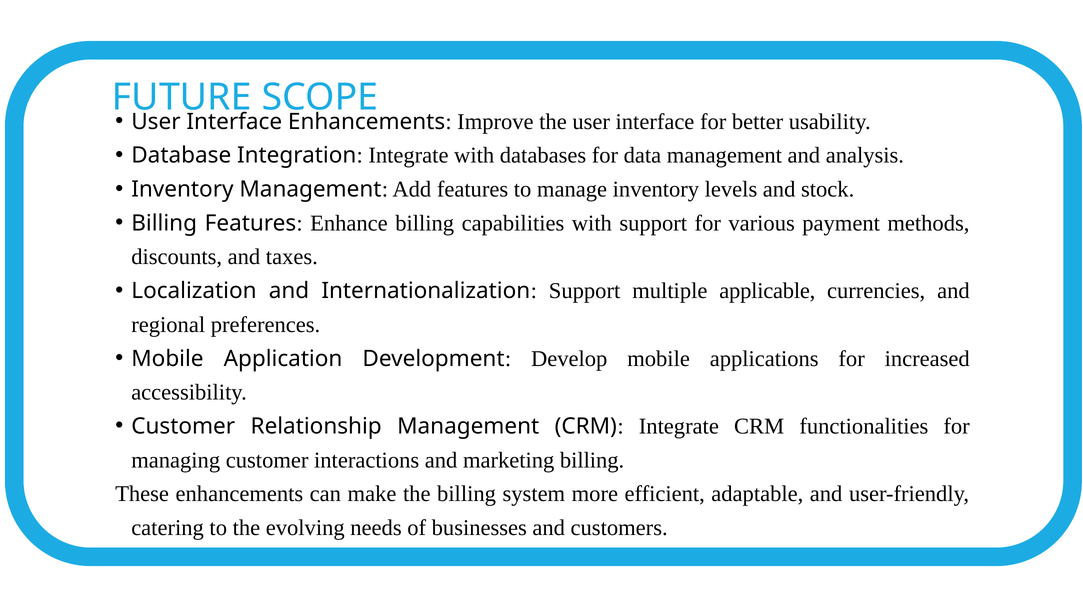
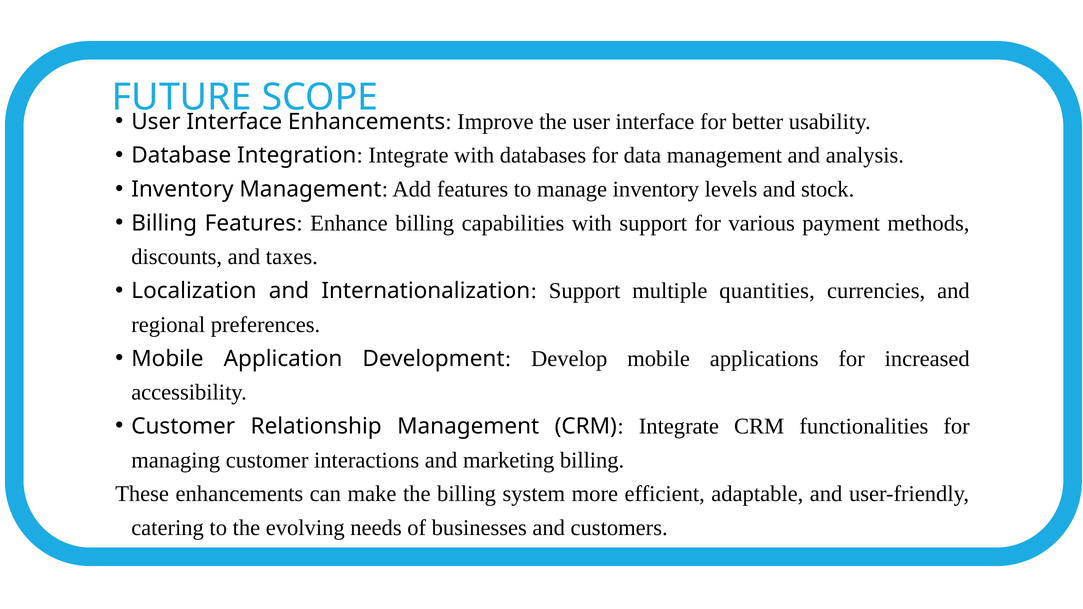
applicable: applicable -> quantities
